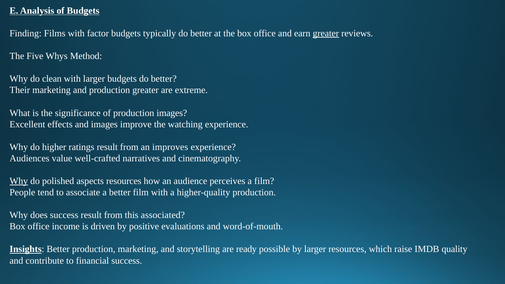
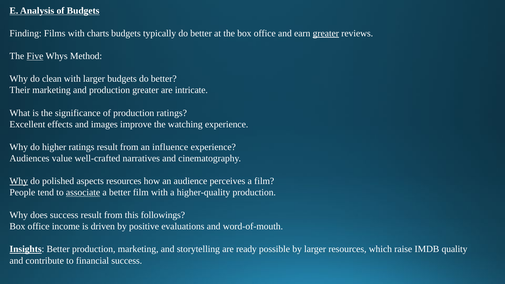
factor: factor -> charts
Five underline: none -> present
extreme: extreme -> intricate
production images: images -> ratings
improves: improves -> influence
associate underline: none -> present
associated: associated -> followings
